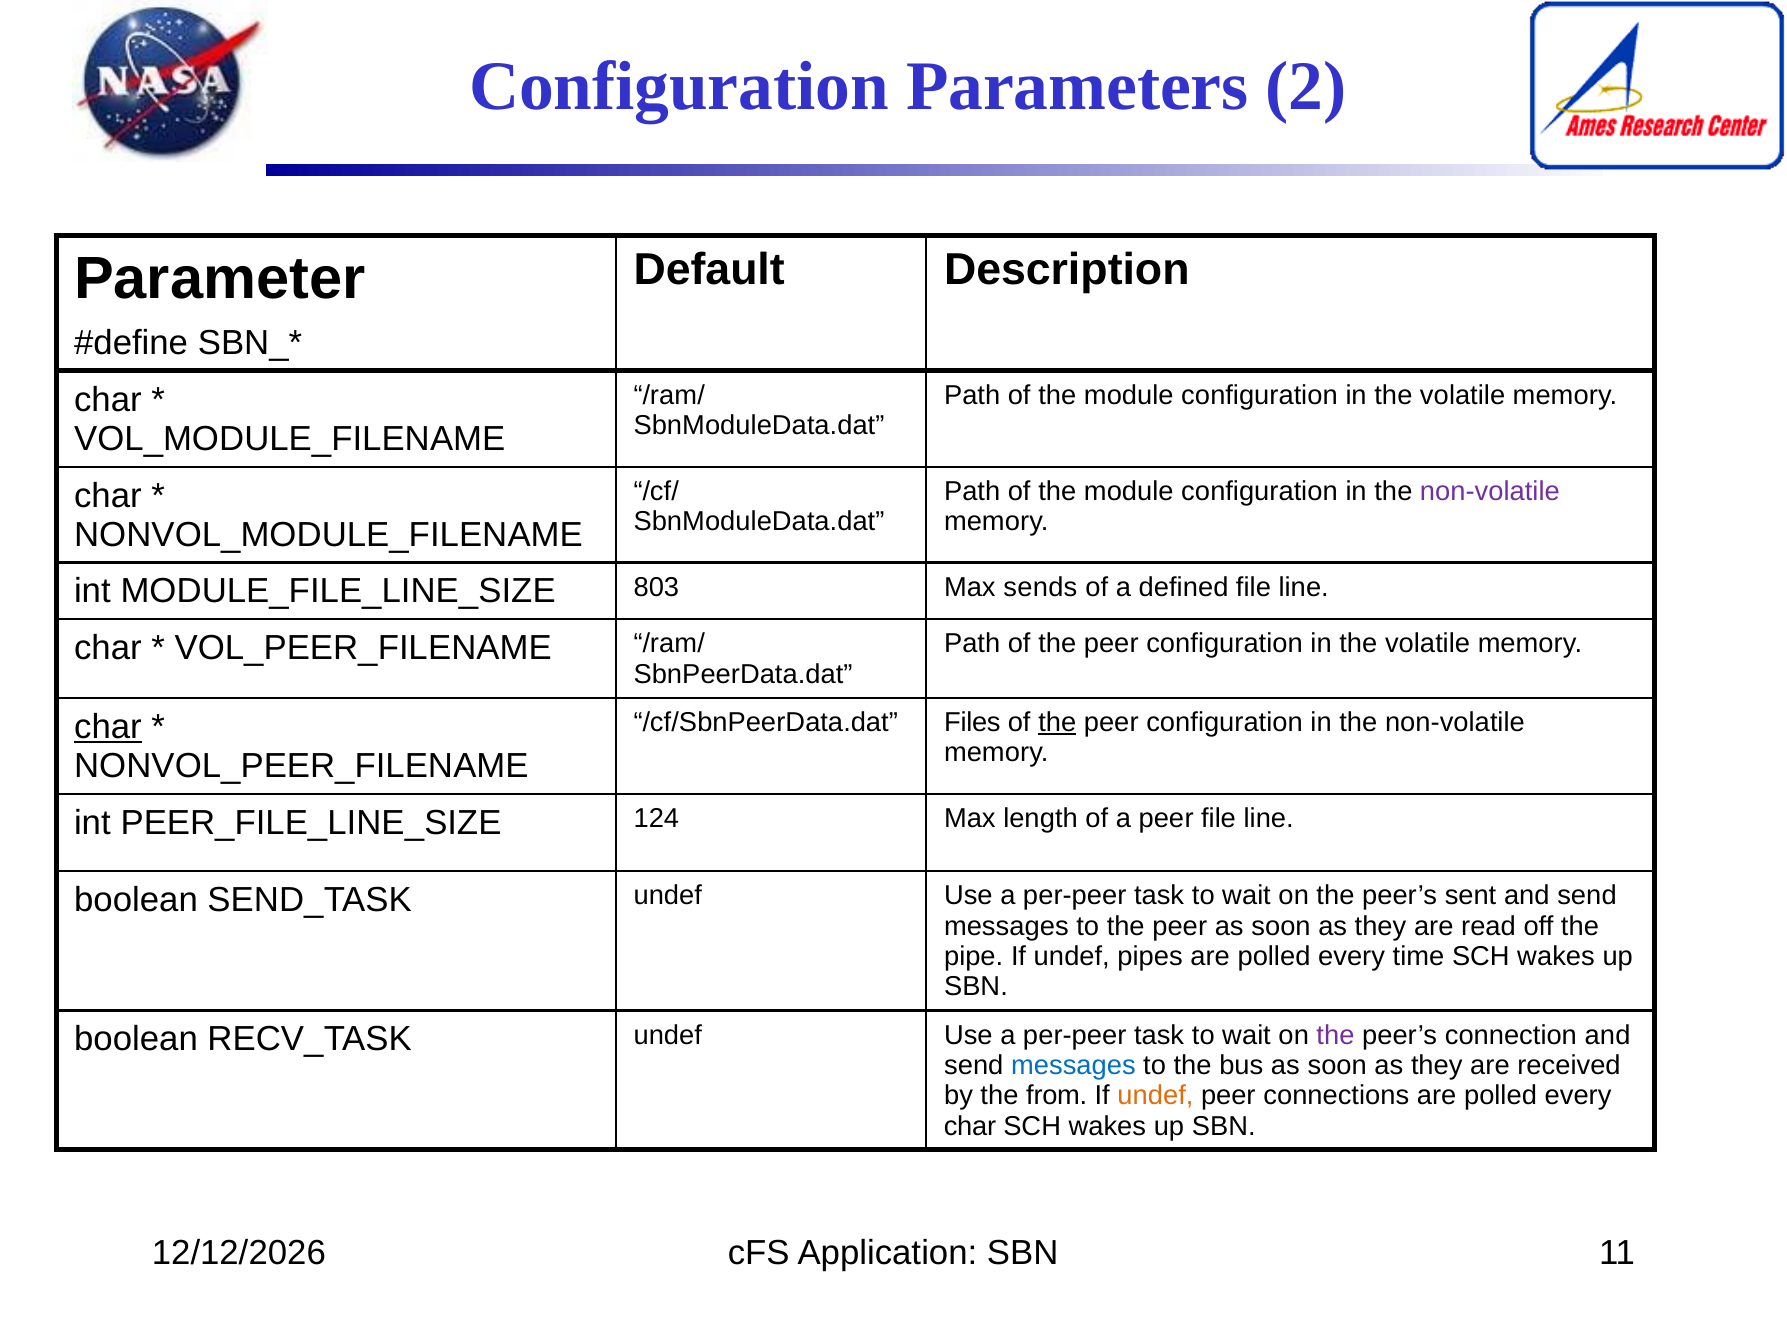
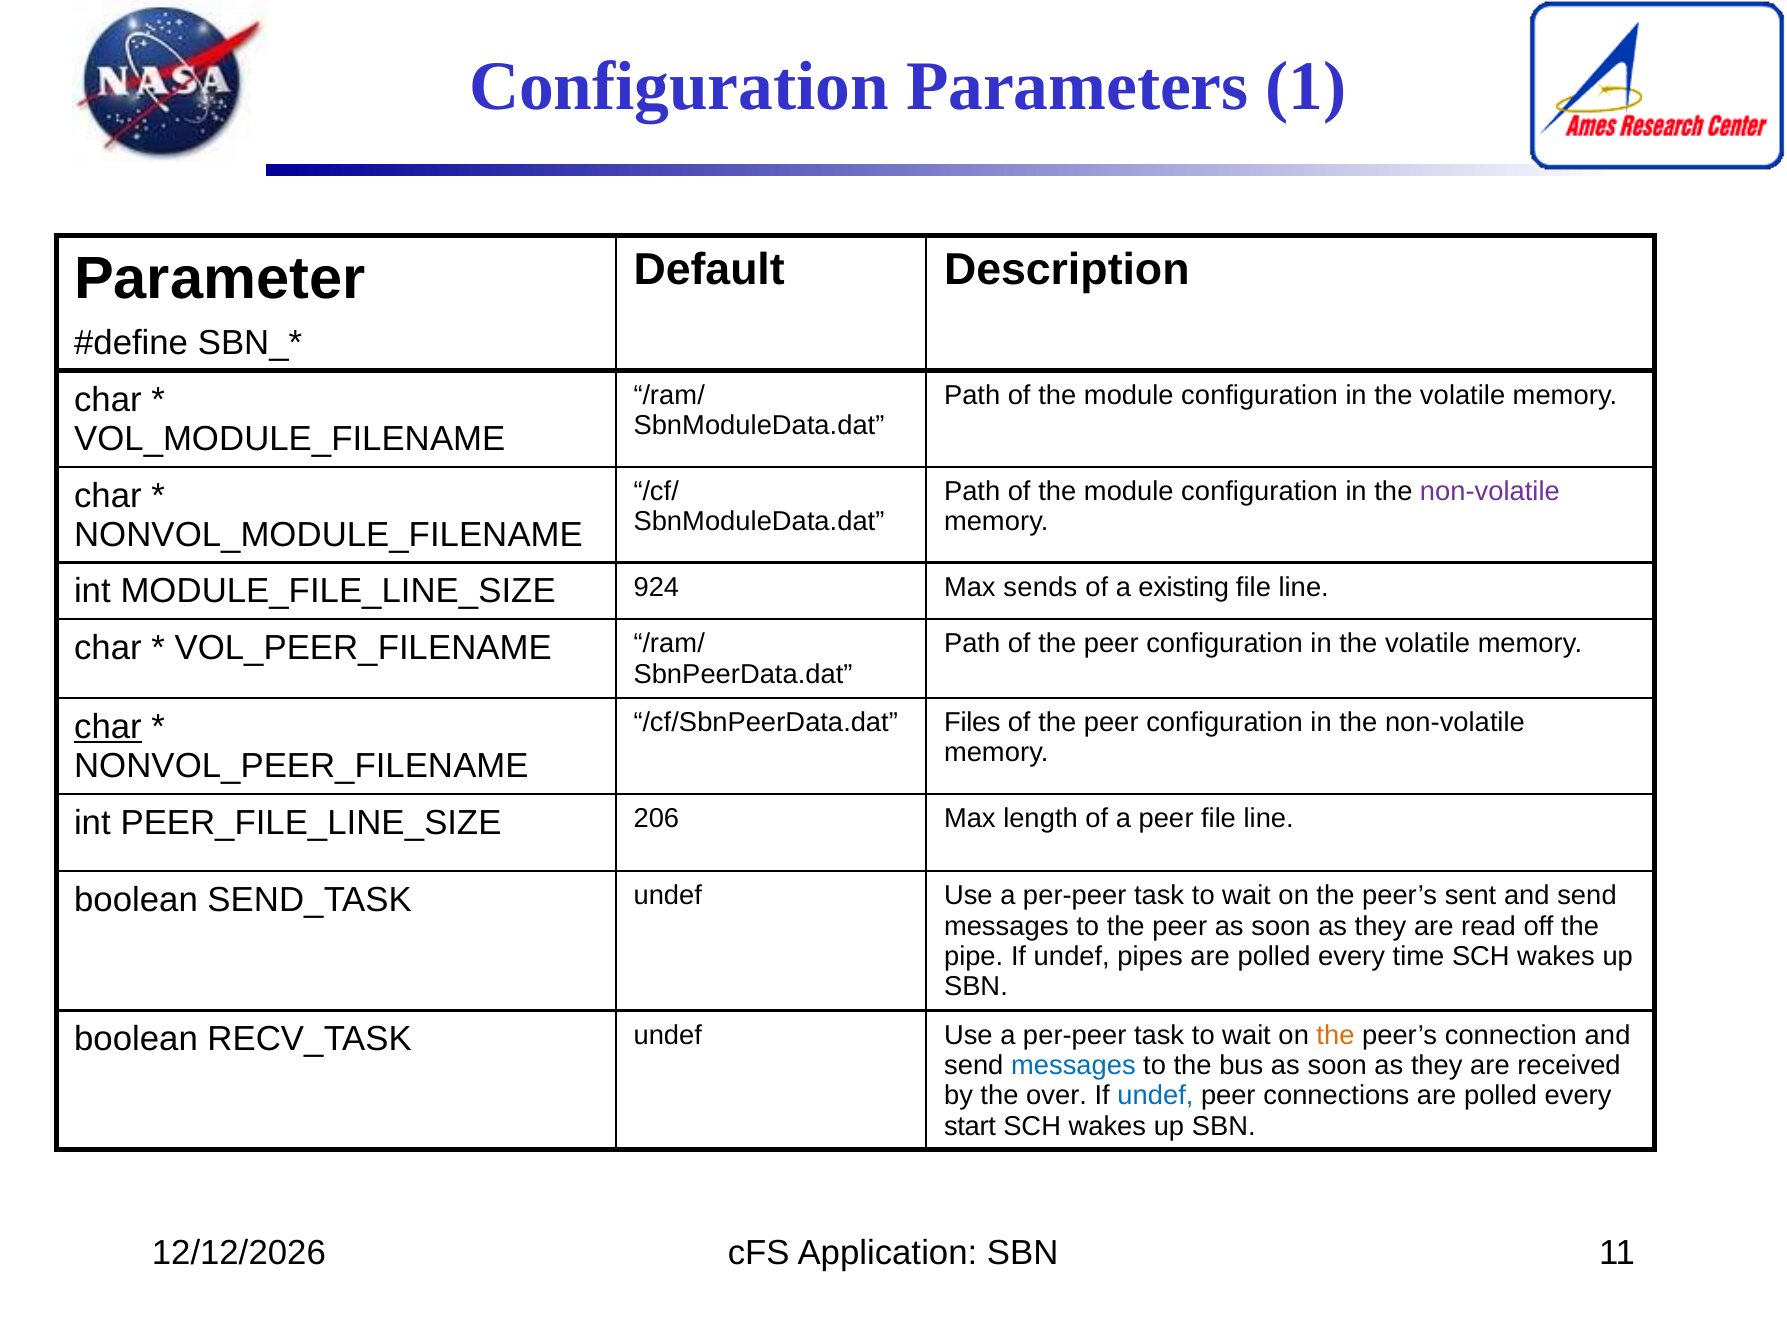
2: 2 -> 1
803: 803 -> 924
defined: defined -> existing
the at (1057, 723) underline: present -> none
124: 124 -> 206
the at (1335, 1035) colour: purple -> orange
from: from -> over
undef at (1155, 1096) colour: orange -> blue
char at (970, 1126): char -> start
